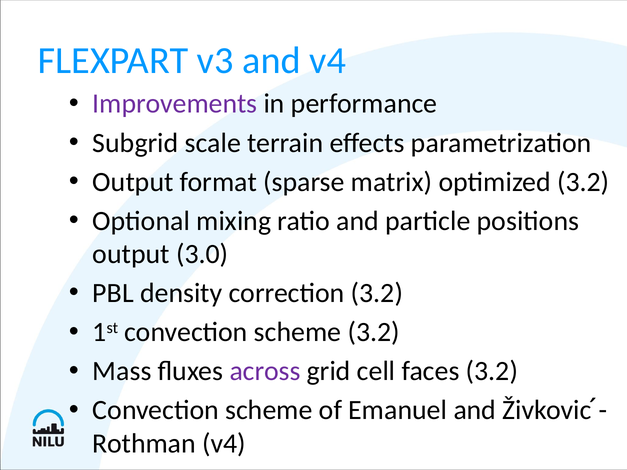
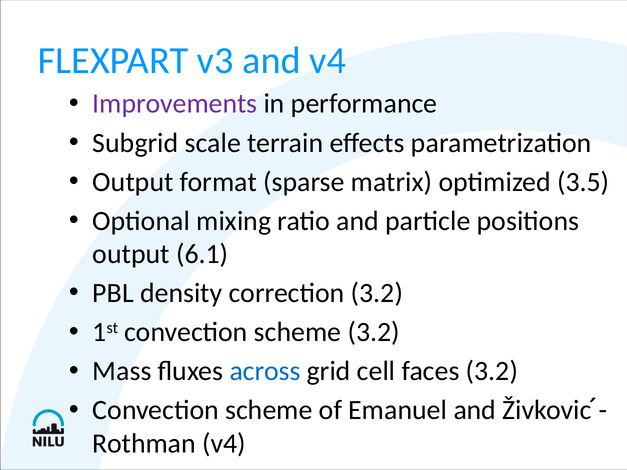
optimized 3.2: 3.2 -> 3.5
3.0: 3.0 -> 6.1
across colour: purple -> blue
